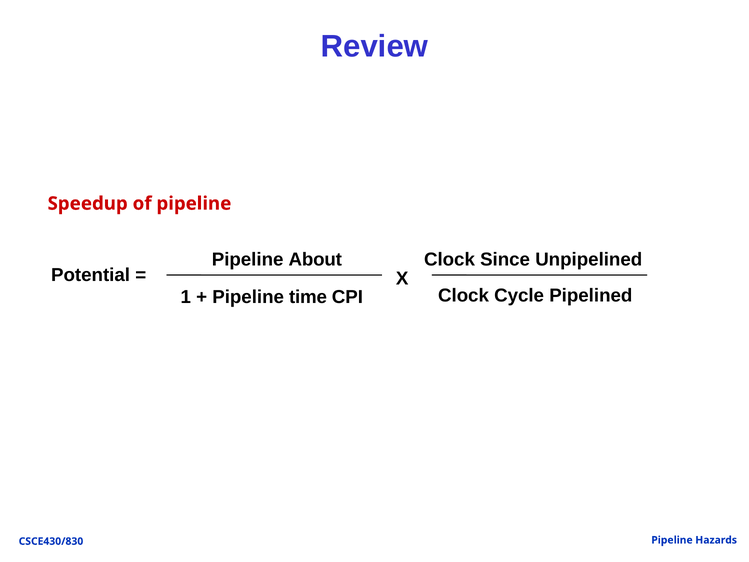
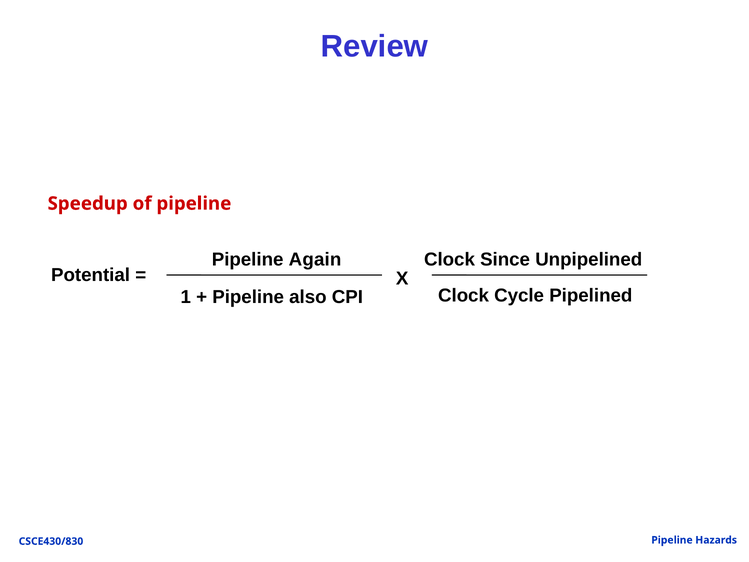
About: About -> Again
time: time -> also
